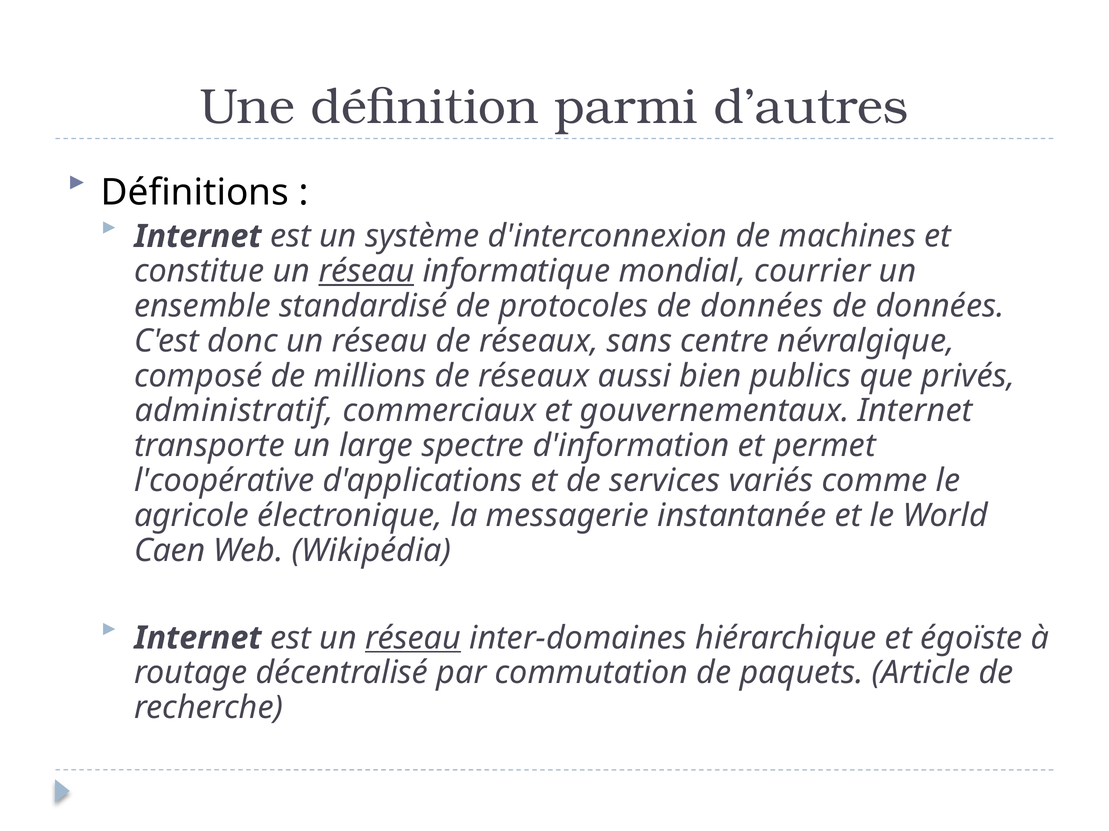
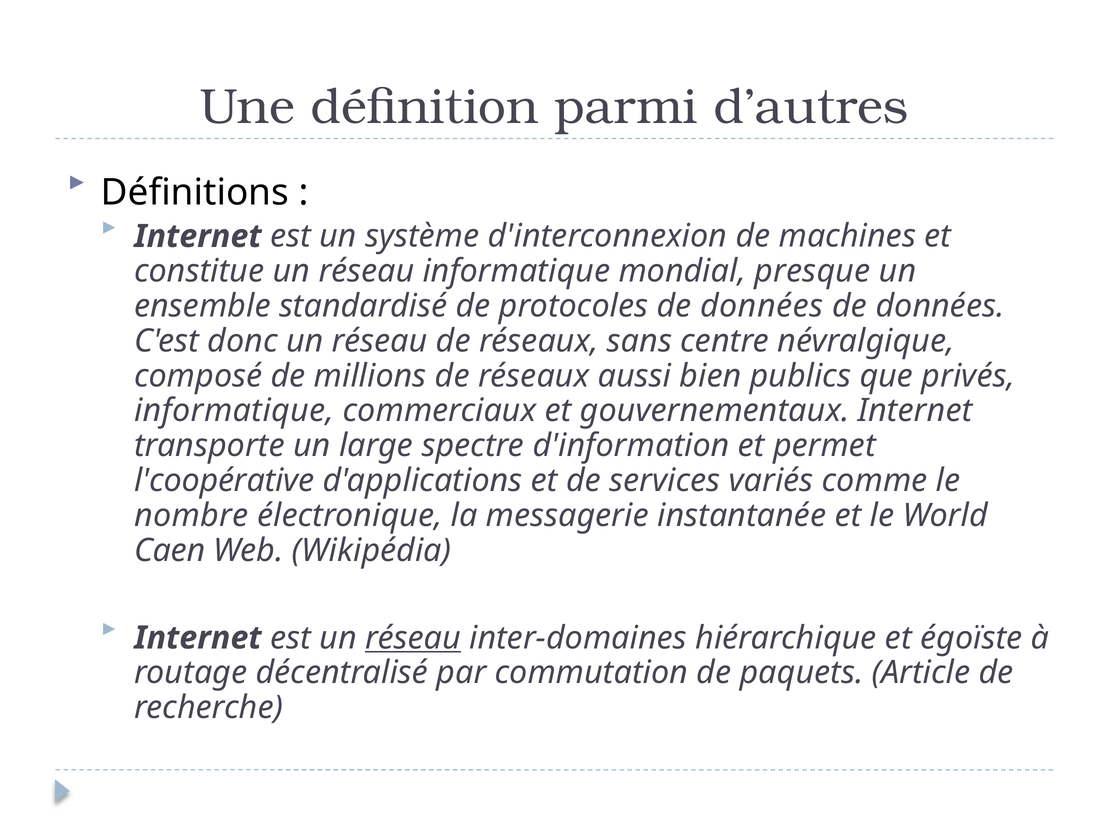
réseau at (366, 271) underline: present -> none
courrier: courrier -> presque
administratif at (234, 411): administratif -> informatique
agricole: agricole -> nombre
